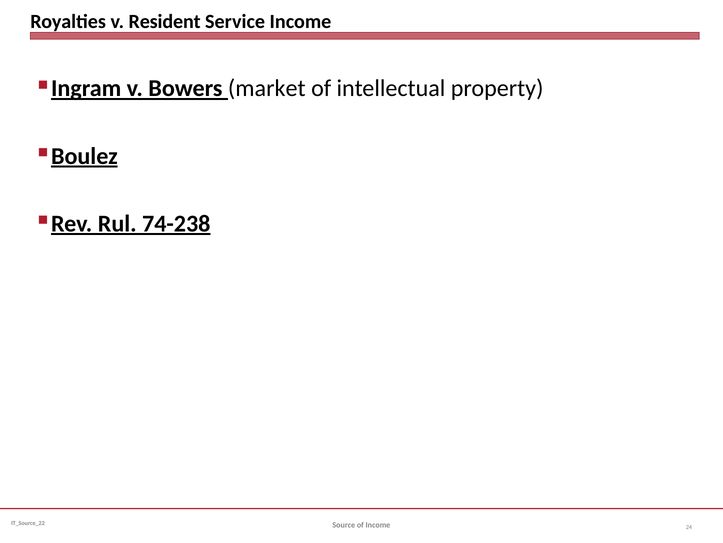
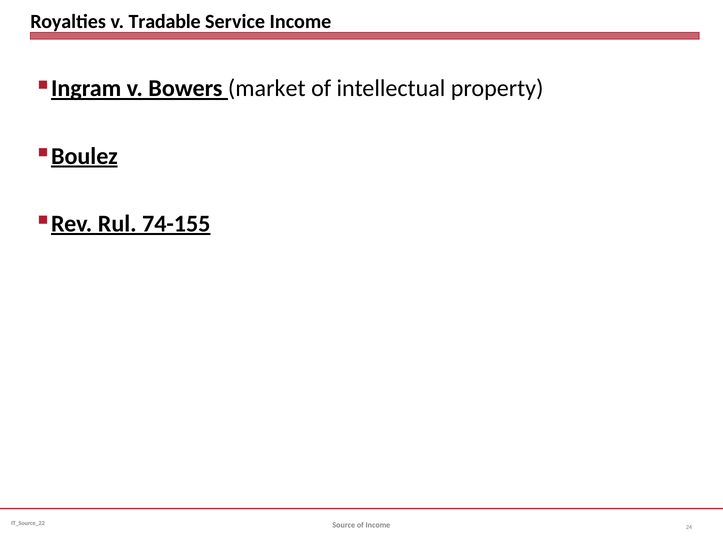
Resident: Resident -> Tradable
74-238: 74-238 -> 74-155
